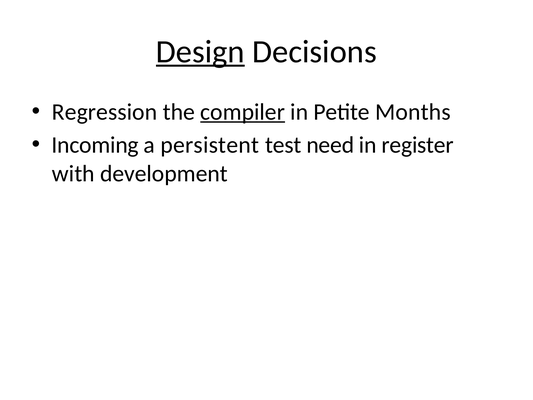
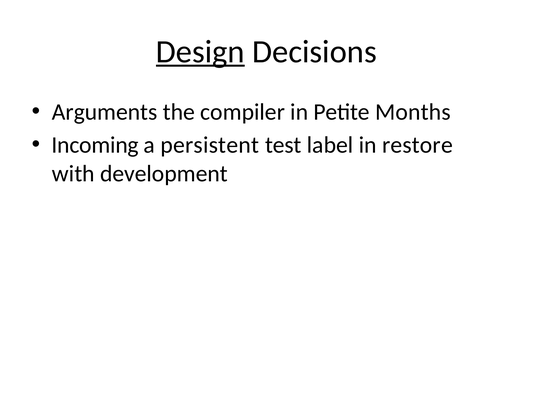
Regression: Regression -> Arguments
compiler underline: present -> none
need: need -> label
register: register -> restore
